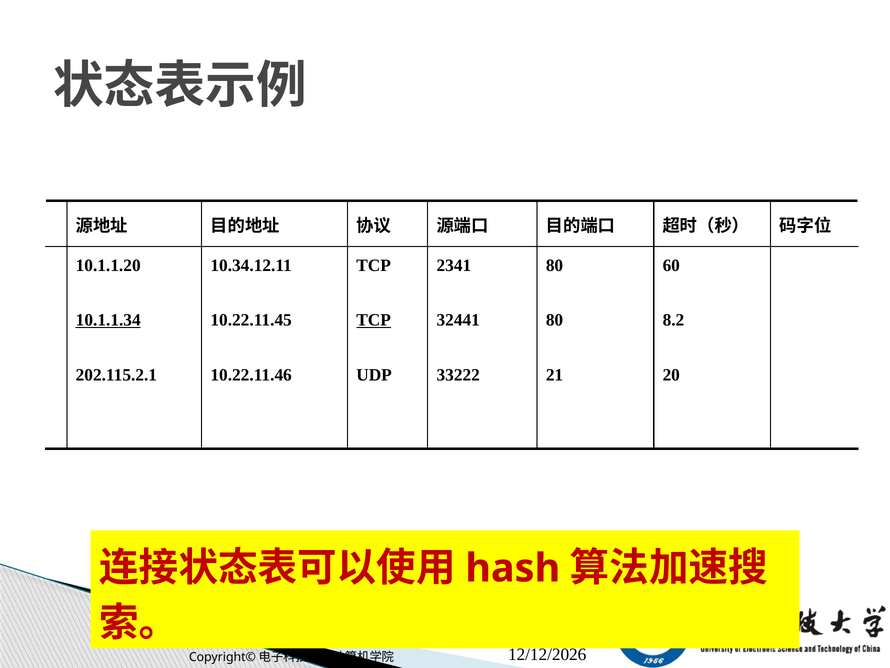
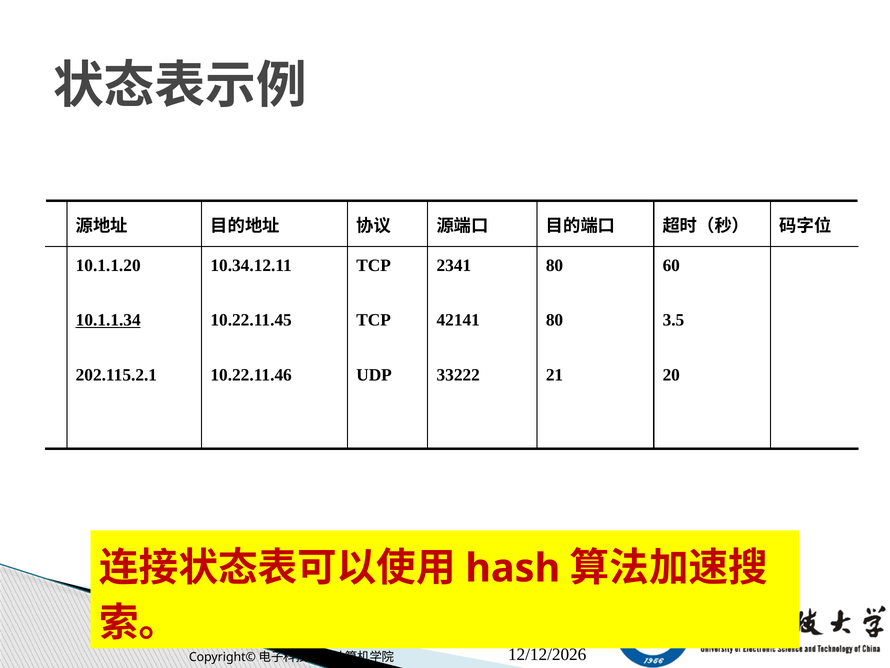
TCP at (374, 320) underline: present -> none
32441: 32441 -> 42141
8.2: 8.2 -> 3.5
